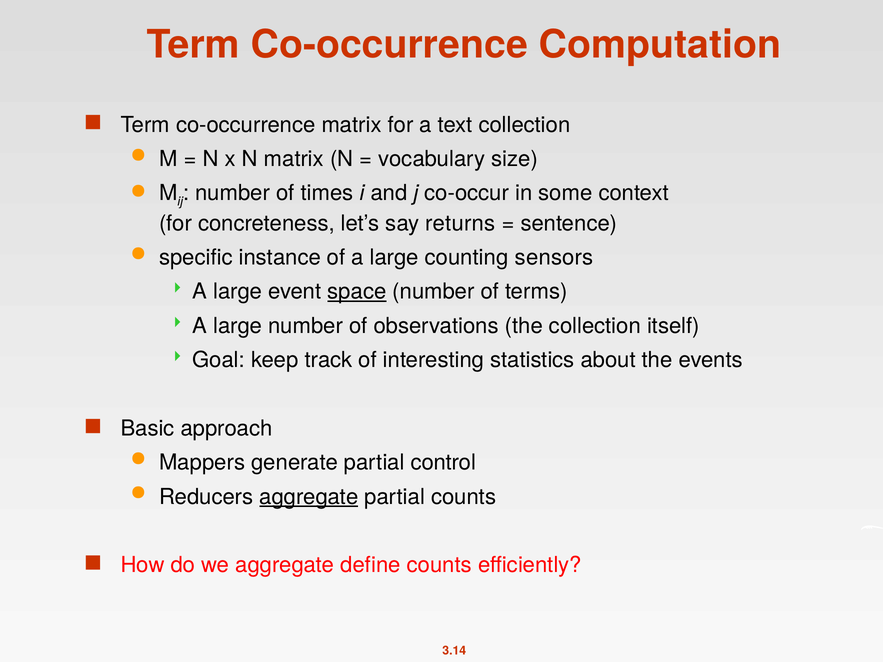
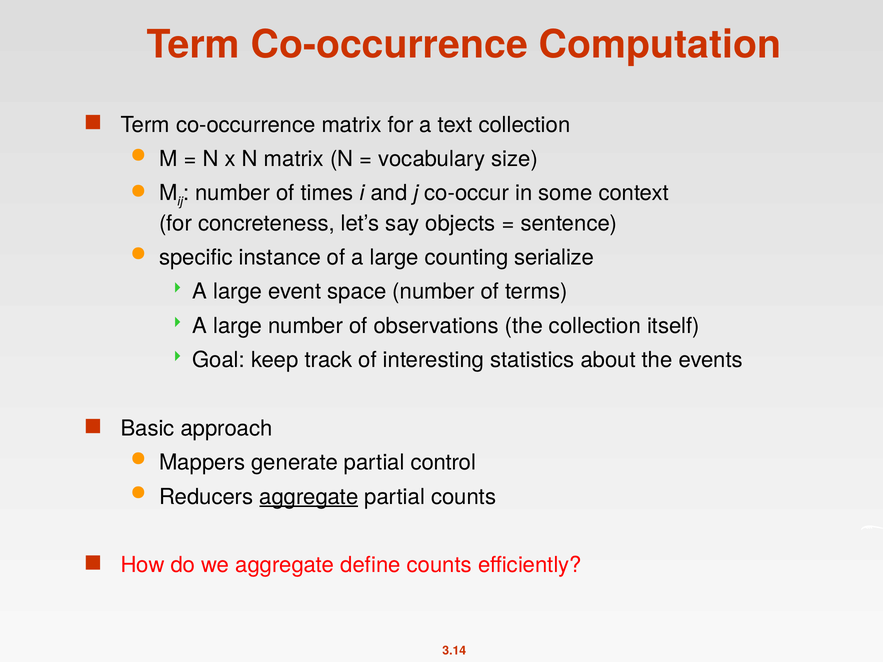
returns: returns -> objects
sensors: sensors -> serialize
space underline: present -> none
